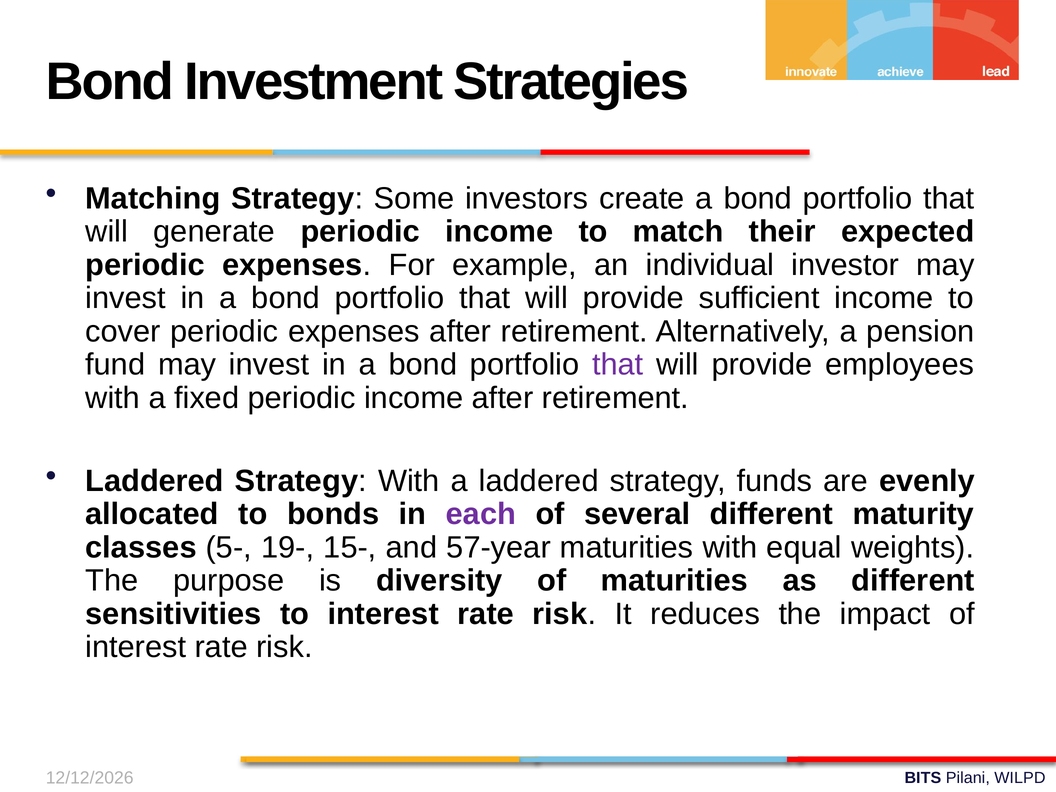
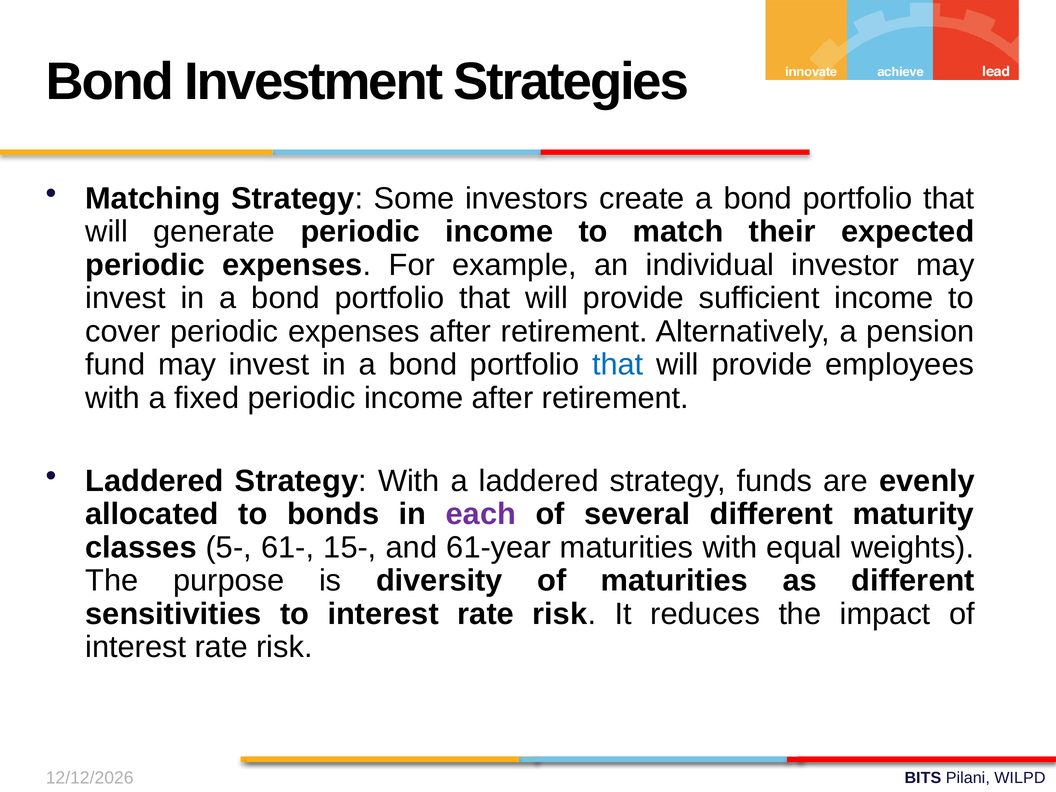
that at (618, 365) colour: purple -> blue
19-: 19- -> 61-
57-year: 57-year -> 61-year
